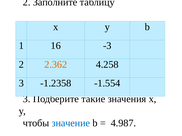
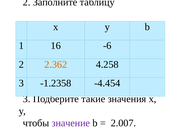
-3: -3 -> -6
-1.554: -1.554 -> -4.454
значение colour: blue -> purple
4.987: 4.987 -> 2.007
